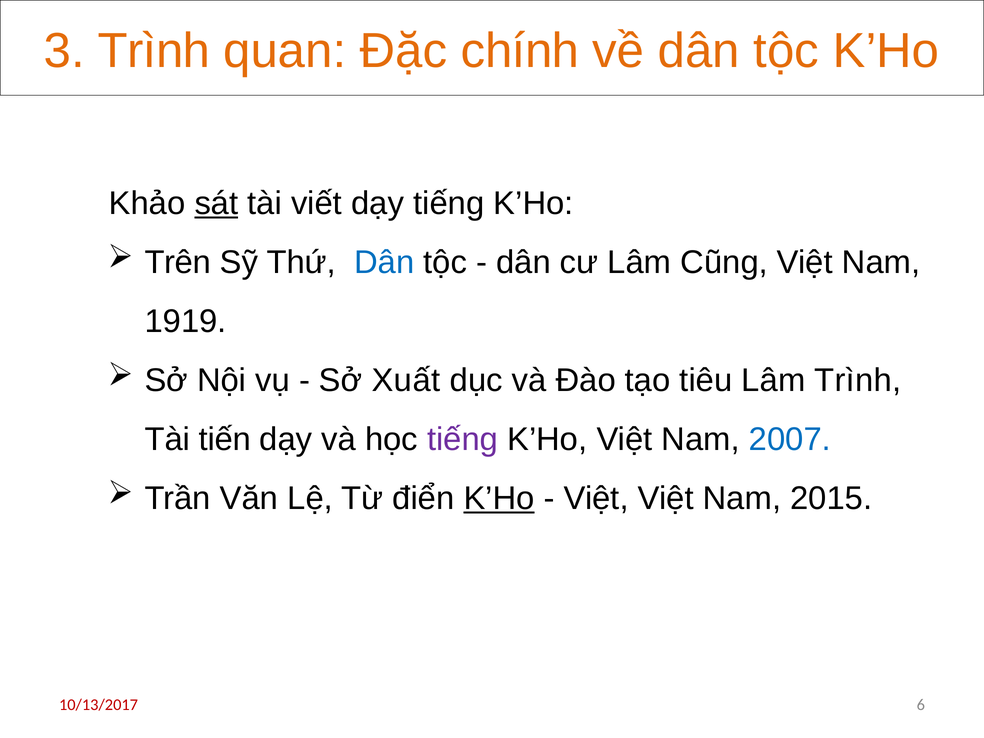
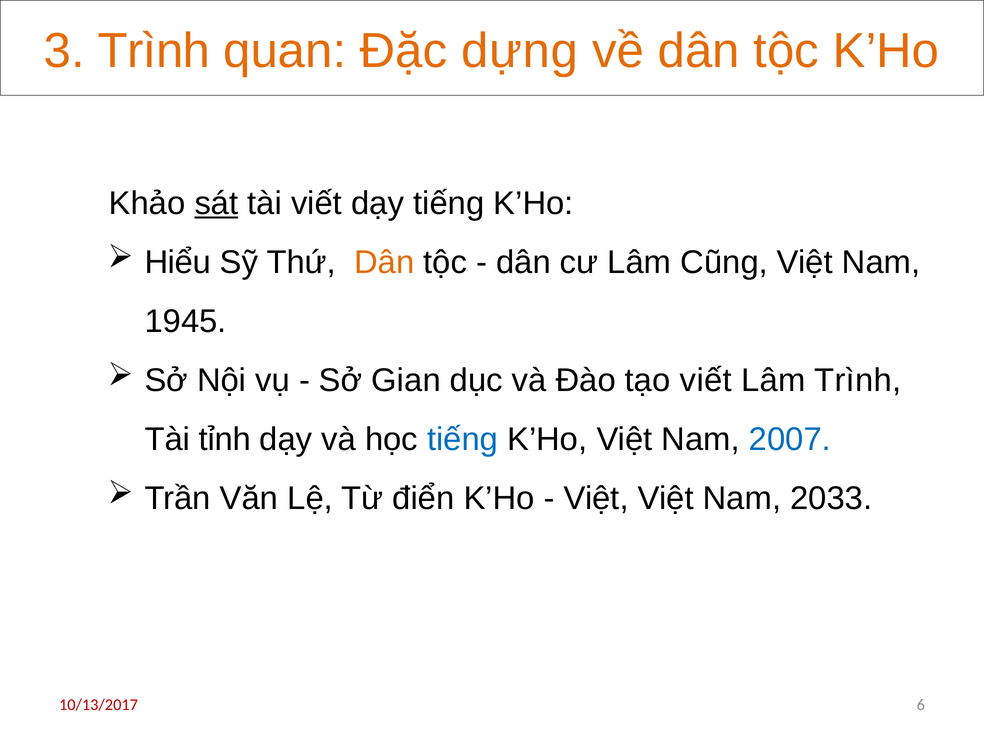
chính: chính -> dựng
Trên: Trên -> Hiểu
Dân at (384, 262) colour: blue -> orange
1919: 1919 -> 1945
Xuất: Xuất -> Gian
tạo tiêu: tiêu -> viết
tiến: tiến -> tỉnh
tiếng at (463, 439) colour: purple -> blue
K’Ho at (499, 498) underline: present -> none
2015: 2015 -> 2033
